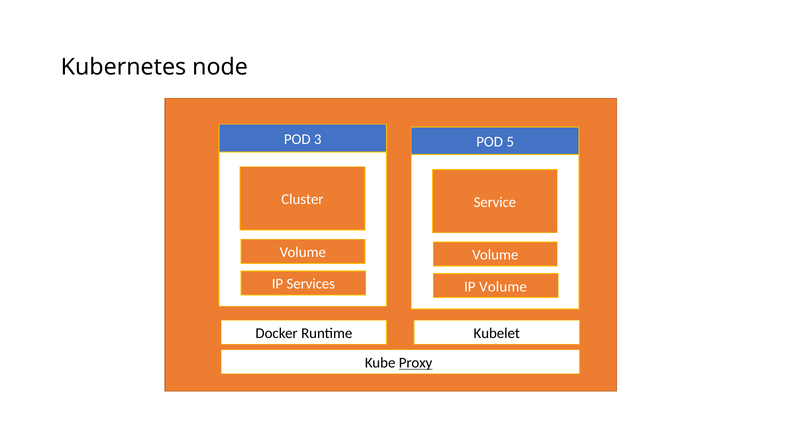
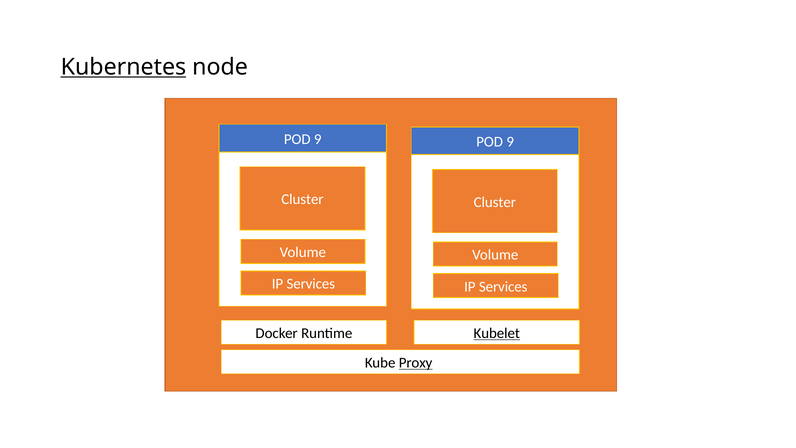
Kubernetes underline: none -> present
3 at (318, 139): 3 -> 9
5 at (510, 142): 5 -> 9
Service at (495, 202): Service -> Cluster
Volume at (503, 286): Volume -> Services
Kubelet underline: none -> present
